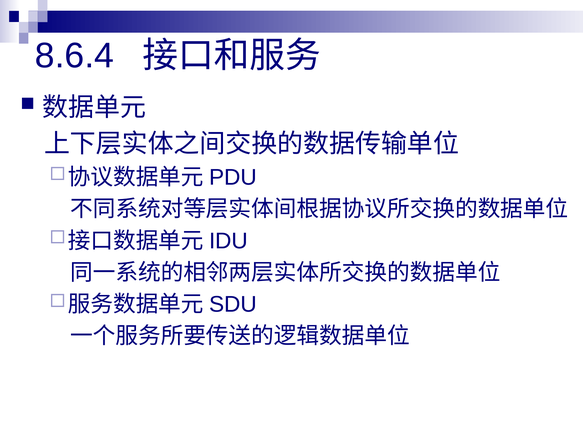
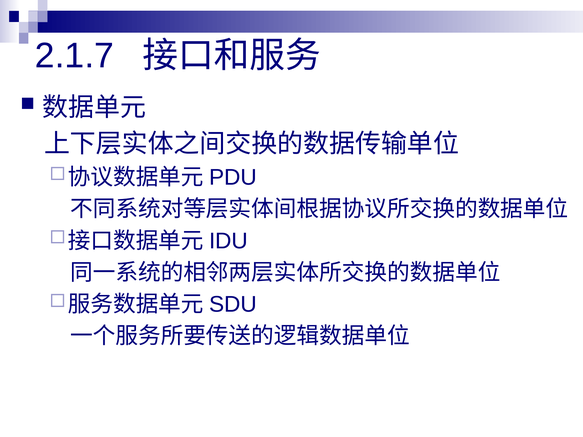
8.6.4: 8.6.4 -> 2.1.7
